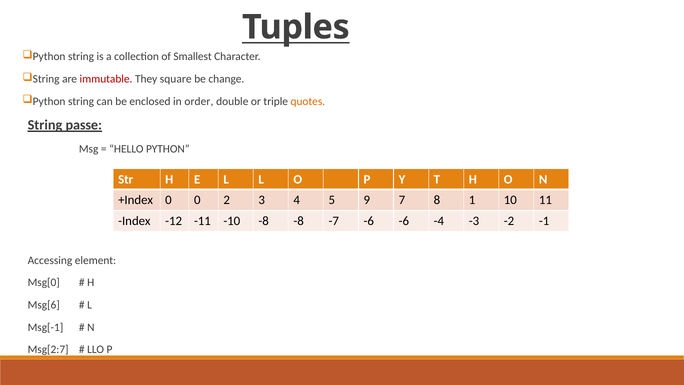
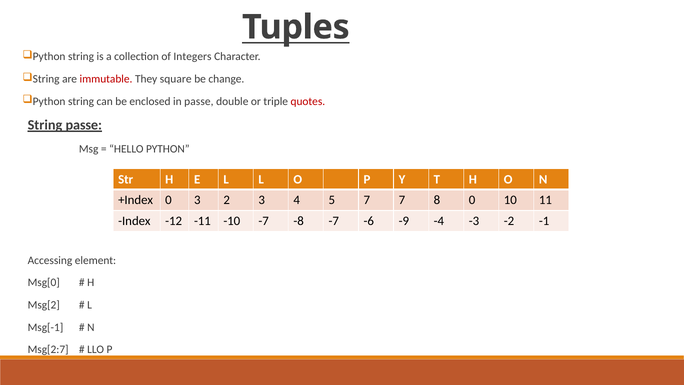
Smallest: Smallest -> Integers
in order: order -> passe
quotes colour: orange -> red
0 0: 0 -> 3
5 9: 9 -> 7
8 1: 1 -> 0
-10 -8: -8 -> -7
-6 -6: -6 -> -9
Msg[6: Msg[6 -> Msg[2
